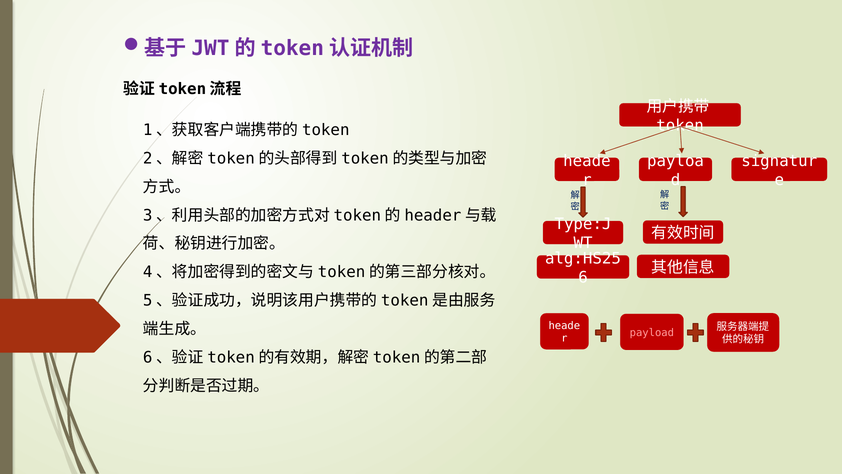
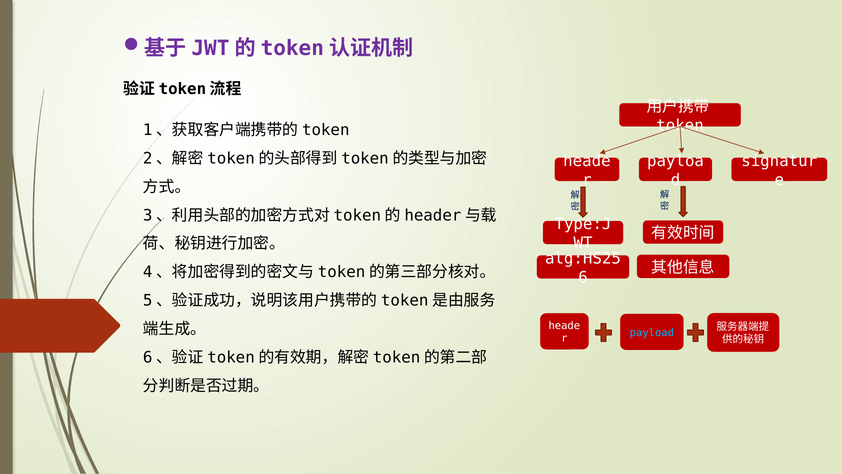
payload colour: pink -> light blue
